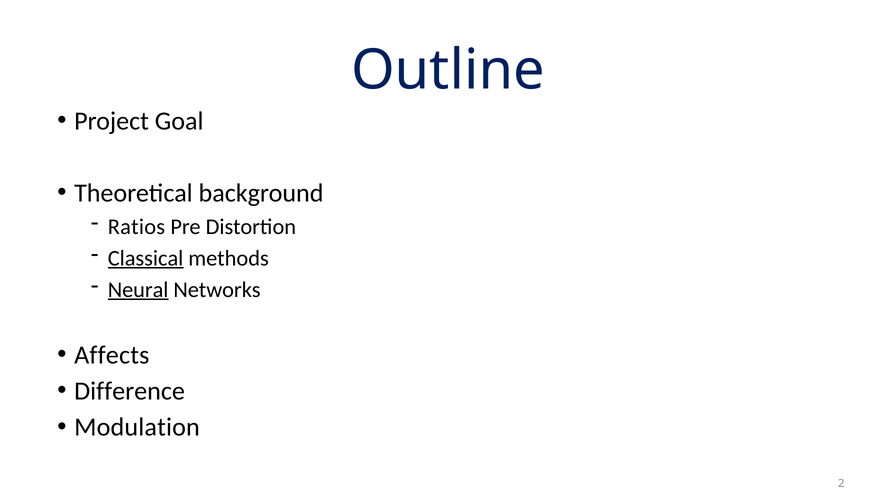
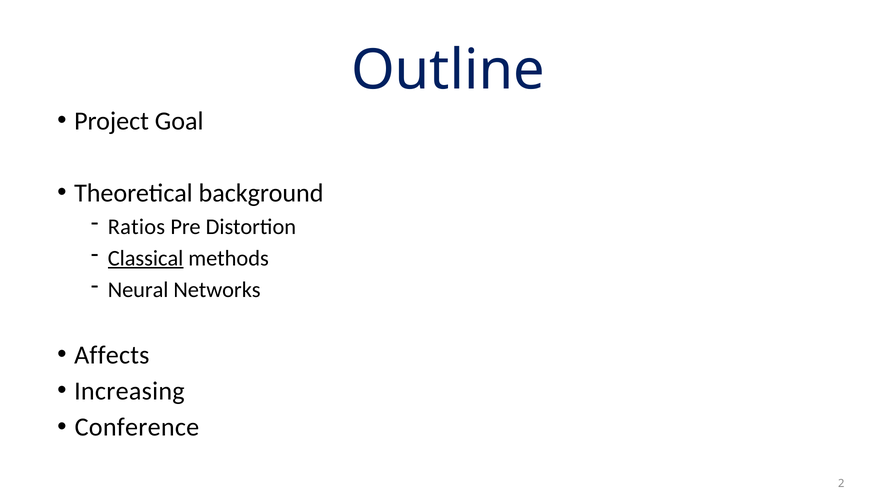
Neural underline: present -> none
Difference: Difference -> Increasing
Modulation: Modulation -> Conference
